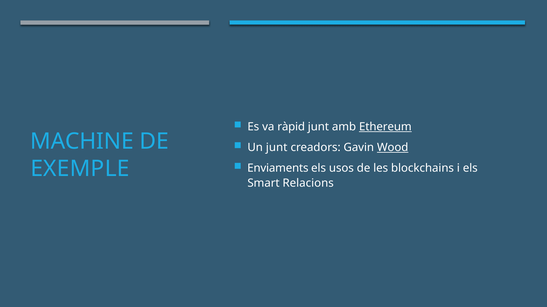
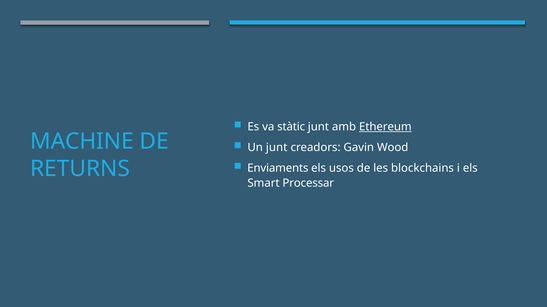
ràpid: ràpid -> stàtic
Wood underline: present -> none
EXEMPLE: EXEMPLE -> RETURNS
Relacions: Relacions -> Processar
